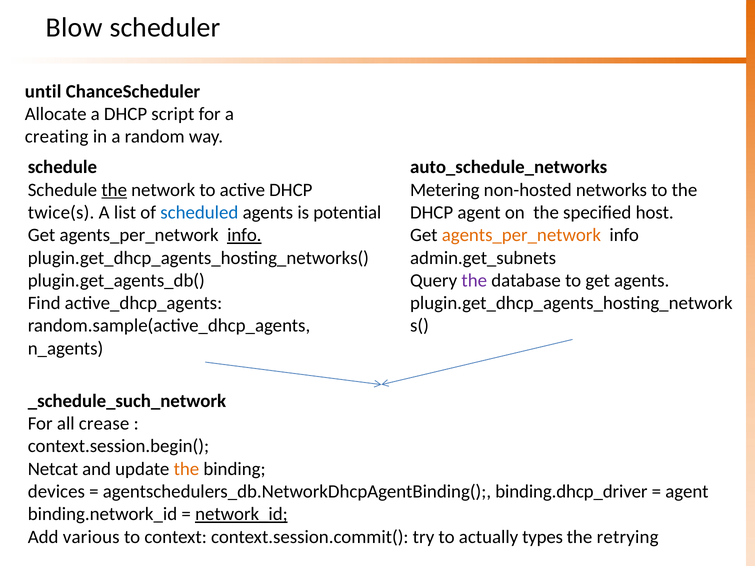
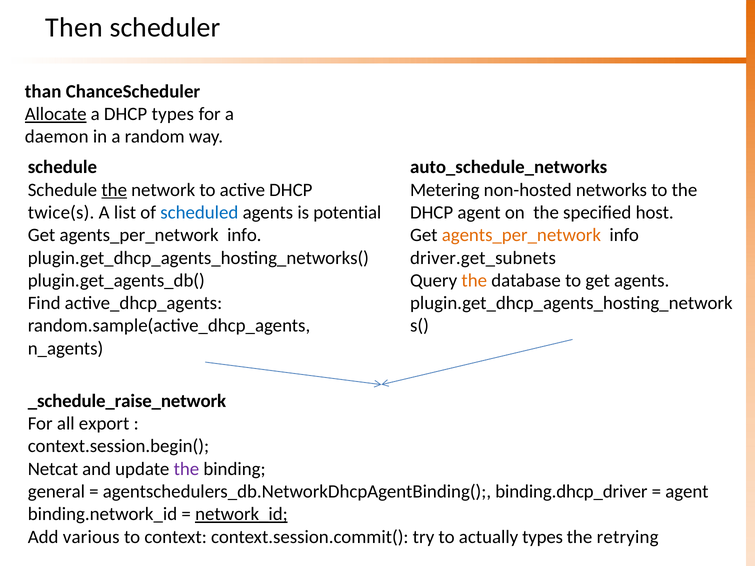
Blow: Blow -> Then
until: until -> than
Allocate underline: none -> present
DHCP script: script -> types
creating: creating -> daemon
info at (244, 235) underline: present -> none
admin.get_subnets: admin.get_subnets -> driver.get_subnets
the at (474, 281) colour: purple -> orange
_schedule_such_network: _schedule_such_network -> _schedule_raise_network
crease: crease -> export
the at (186, 469) colour: orange -> purple
devices: devices -> general
